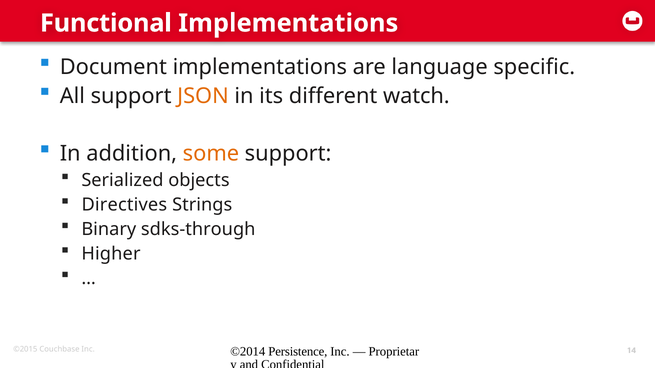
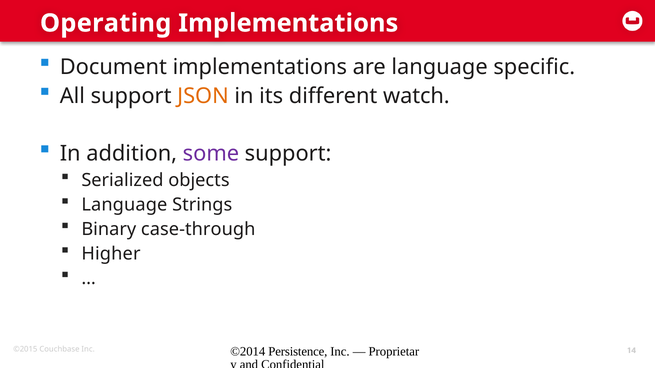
Functional: Functional -> Operating
some colour: orange -> purple
Directives at (124, 205): Directives -> Language
sdks-through: sdks-through -> case-through
